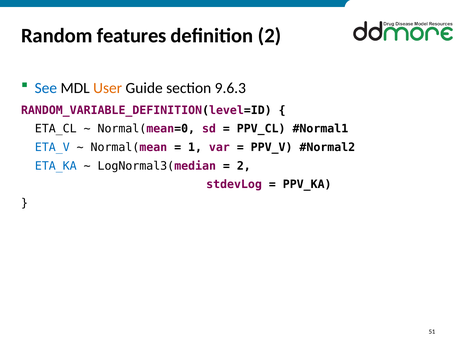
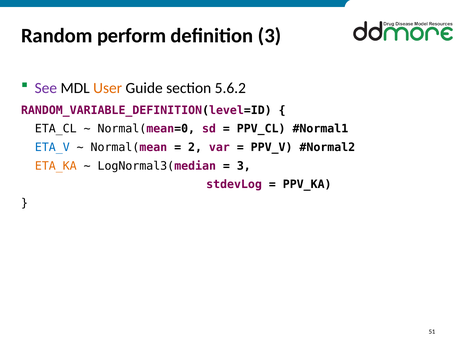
features: features -> perform
definition 2: 2 -> 3
See colour: blue -> purple
9.6.3: 9.6.3 -> 5.6.2
1: 1 -> 2
ETA_KA colour: blue -> orange
2 at (244, 166): 2 -> 3
